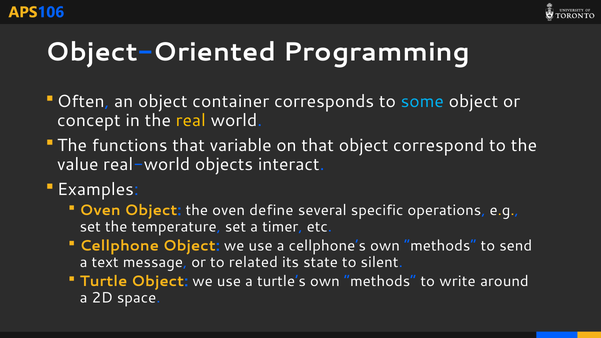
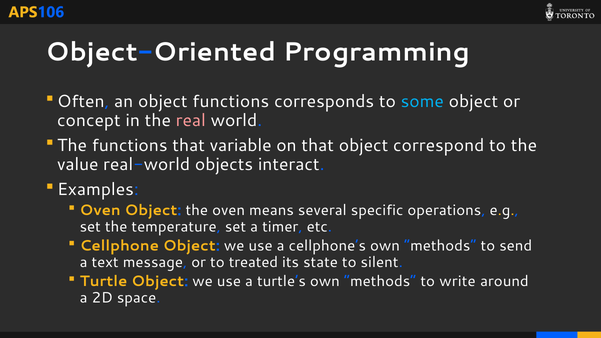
object container: container -> functions
real colour: yellow -> pink
define: define -> means
related: related -> treated
